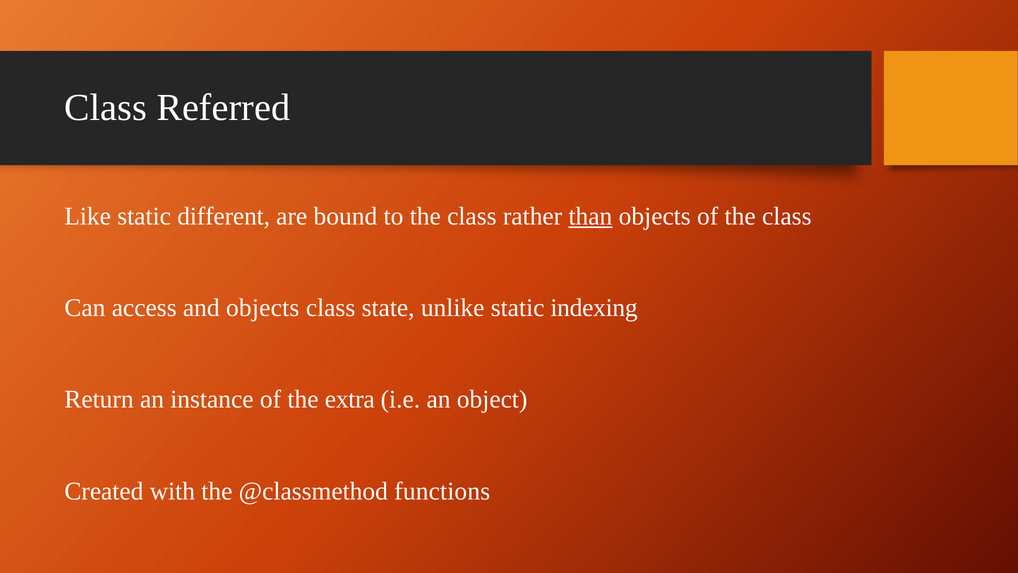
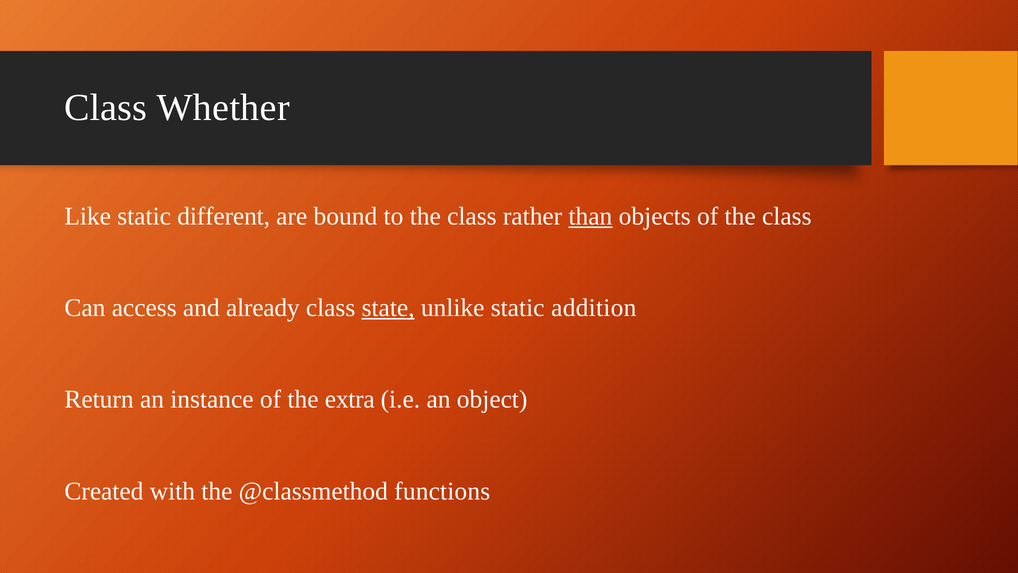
Referred: Referred -> Whether
and objects: objects -> already
state underline: none -> present
indexing: indexing -> addition
